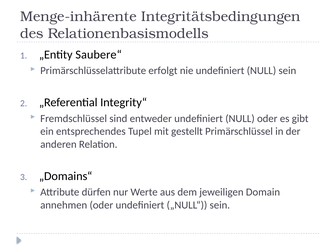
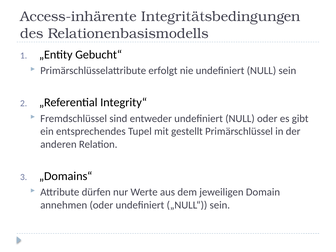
Menge-inhärente: Menge-inhärente -> Access-inhärente
Saubere“: Saubere“ -> Gebucht“
